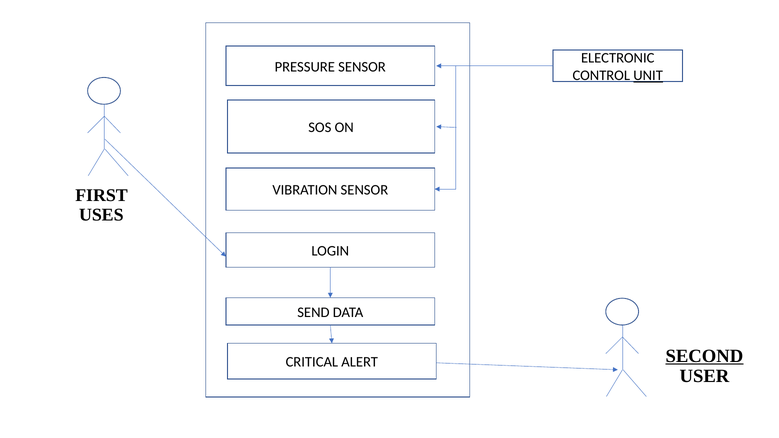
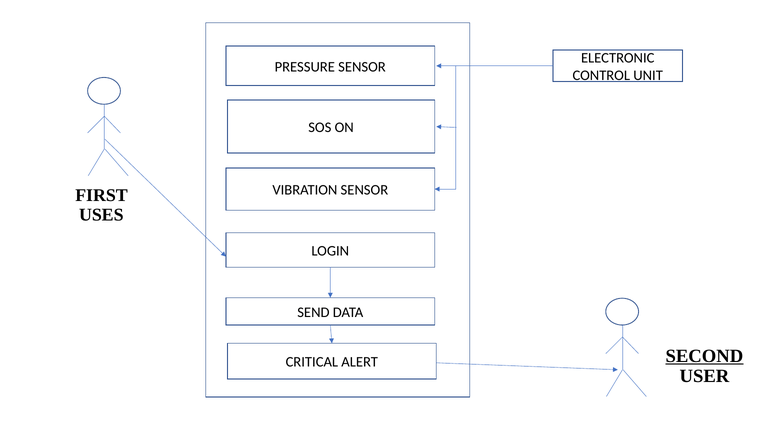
UNIT underline: present -> none
